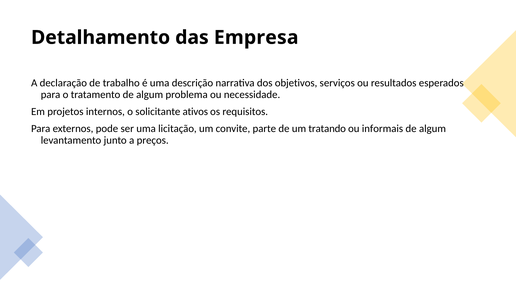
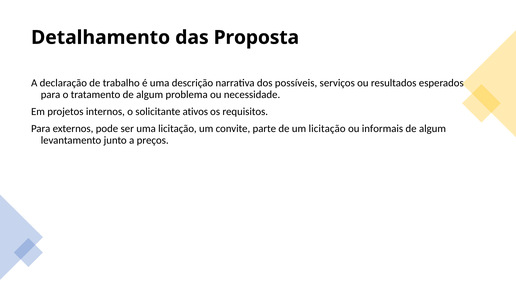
Empresa: Empresa -> Proposta
objetivos: objetivos -> possíveis
um tratando: tratando -> licitação
